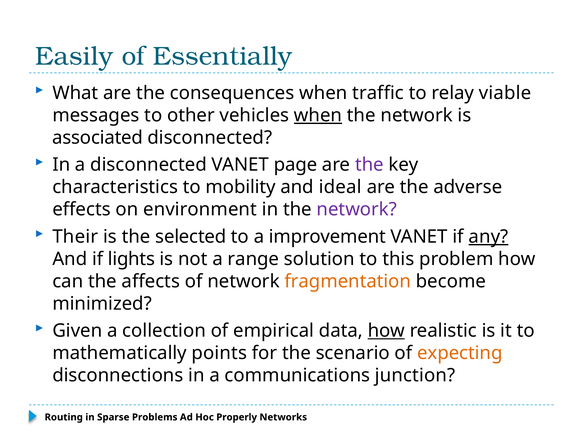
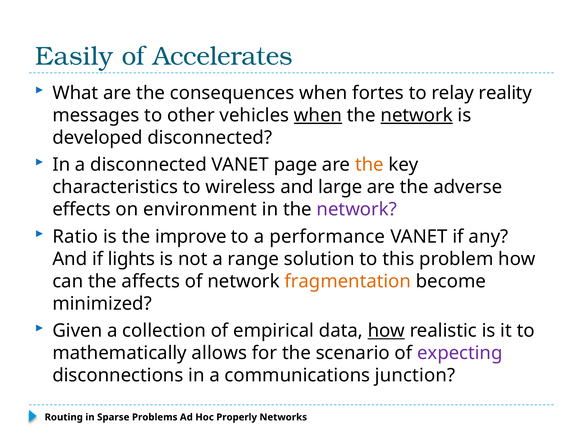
Essentially: Essentially -> Accelerates
traffic: traffic -> fortes
viable: viable -> reality
network at (417, 115) underline: none -> present
associated: associated -> developed
the at (369, 165) colour: purple -> orange
mobility: mobility -> wireless
ideal: ideal -> large
Their: Their -> Ratio
selected: selected -> improve
improvement: improvement -> performance
any underline: present -> none
points: points -> allows
expecting colour: orange -> purple
